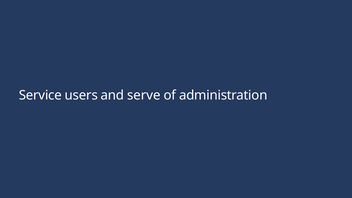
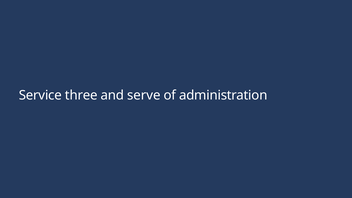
users: users -> three
